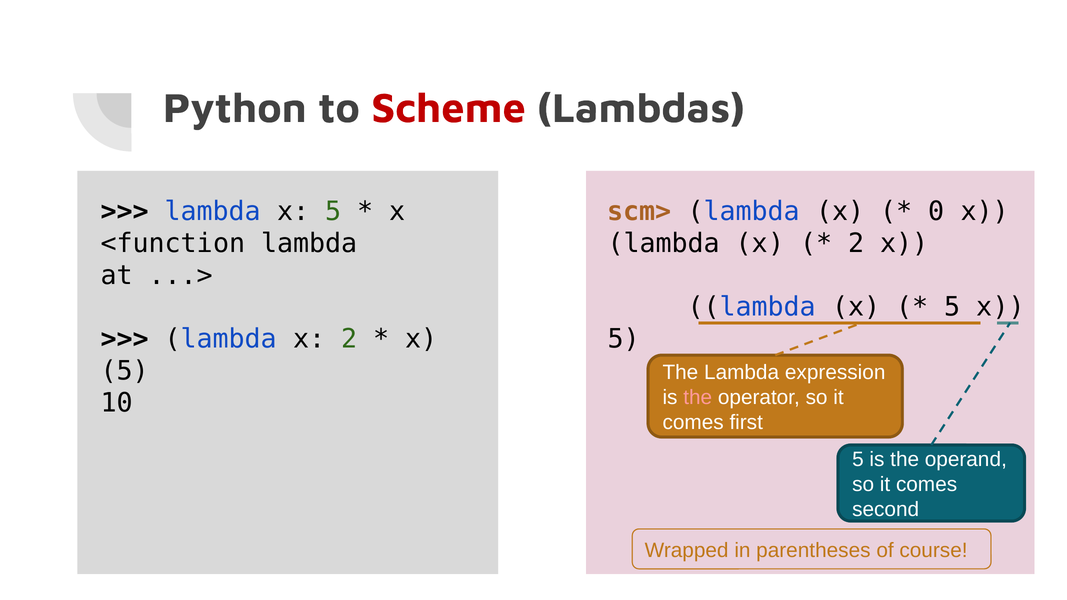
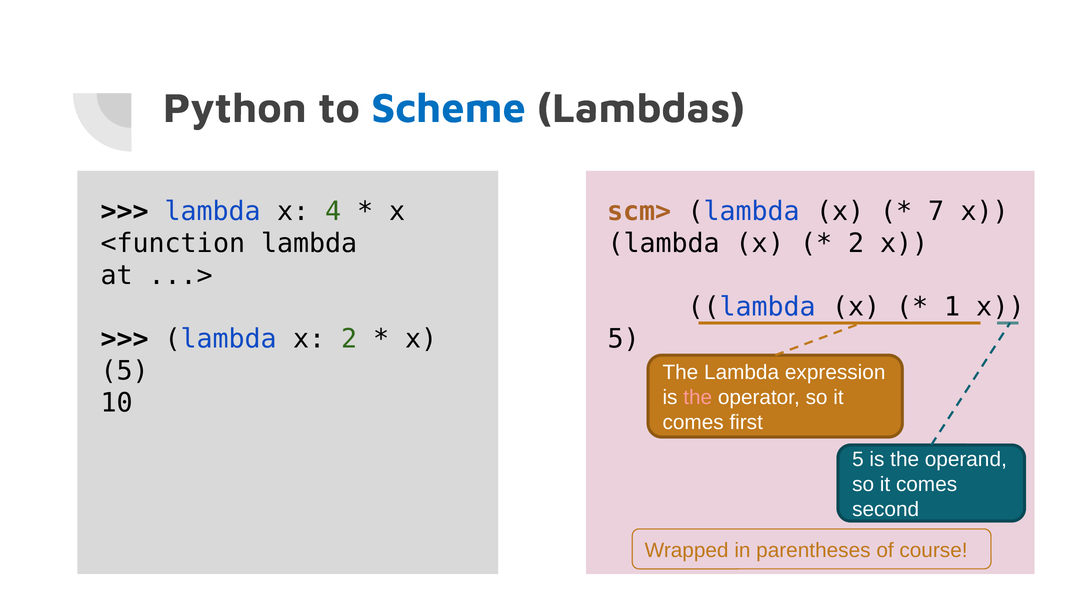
Scheme colour: red -> blue
lambda x 5: 5 -> 4
0: 0 -> 7
5 at (953, 307): 5 -> 1
